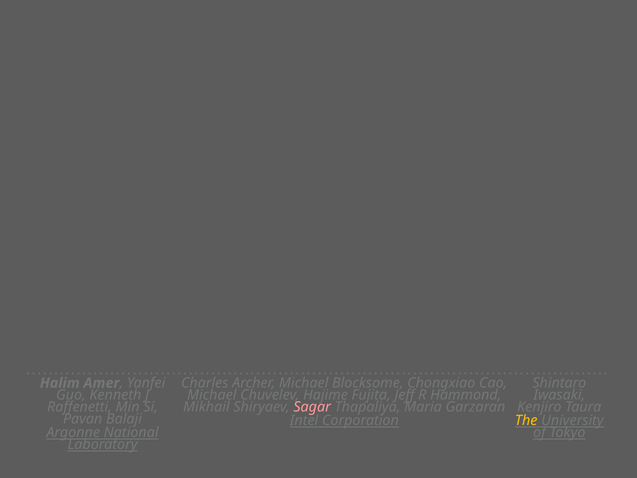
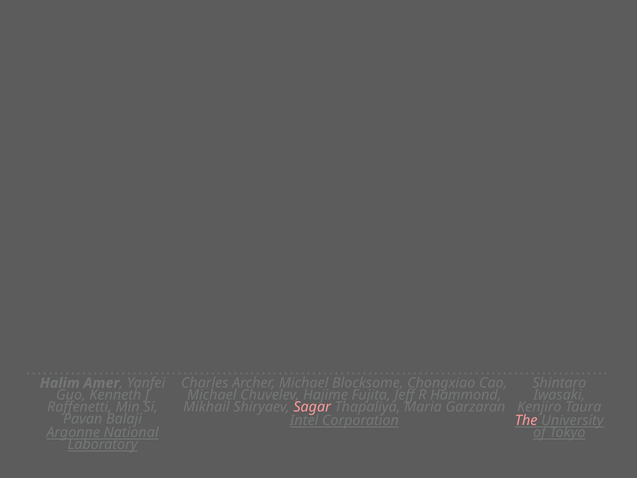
The colour: yellow -> pink
